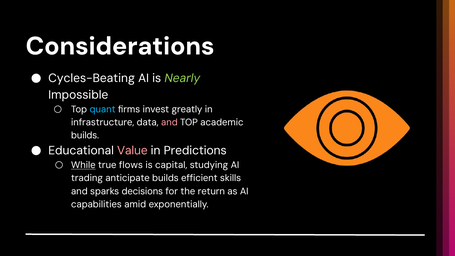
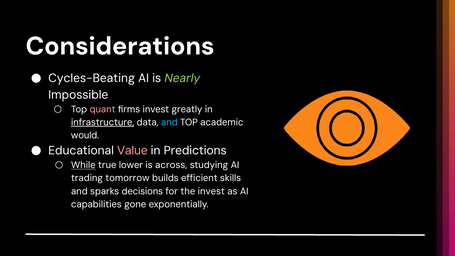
quant colour: light blue -> pink
infrastructure underline: none -> present
and at (169, 122) colour: pink -> light blue
builds at (85, 135): builds -> would
flows: flows -> lower
capital: capital -> across
anticipate: anticipate -> tomorrow
the return: return -> invest
amid: amid -> gone
